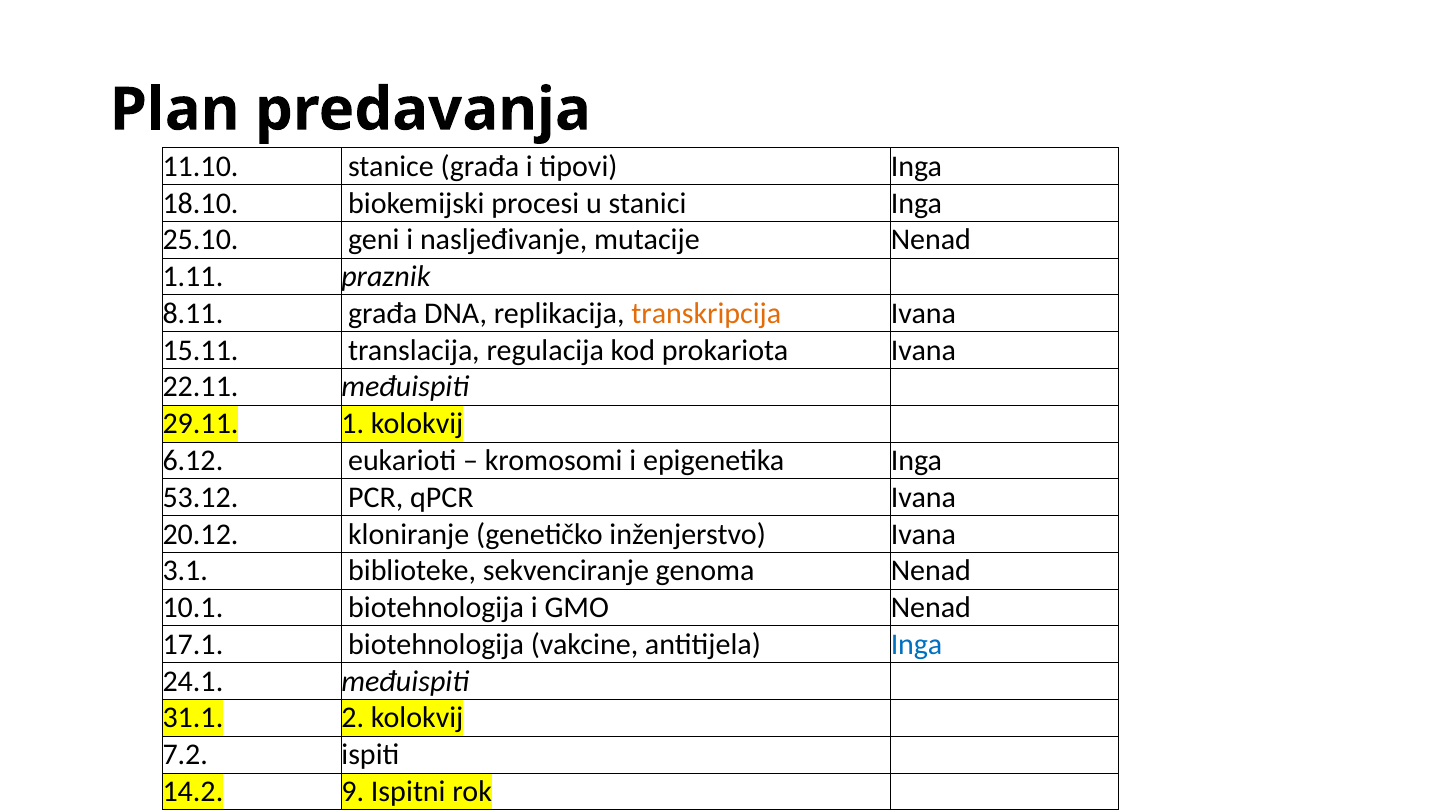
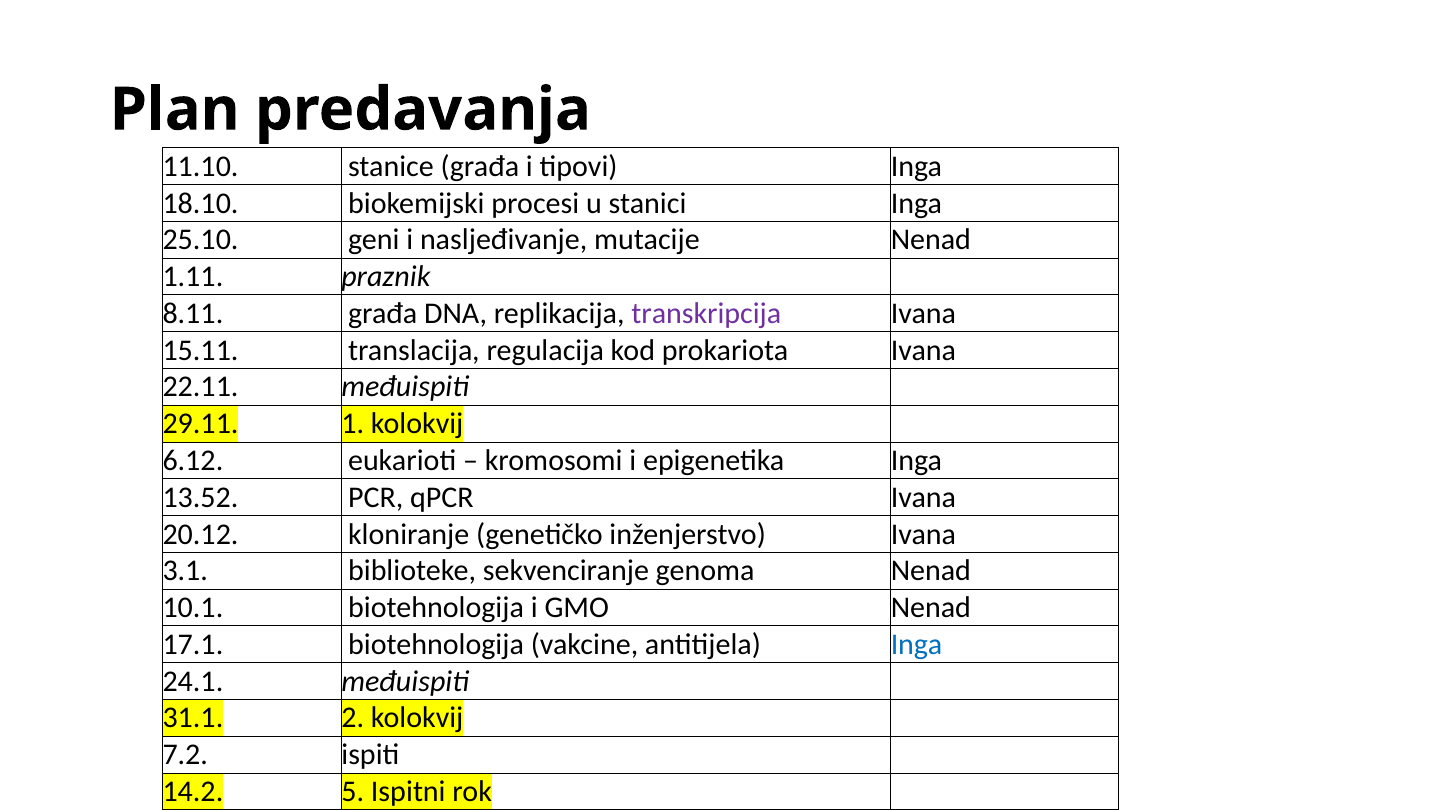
transkripcija colour: orange -> purple
53.12: 53.12 -> 13.52
9: 9 -> 5
